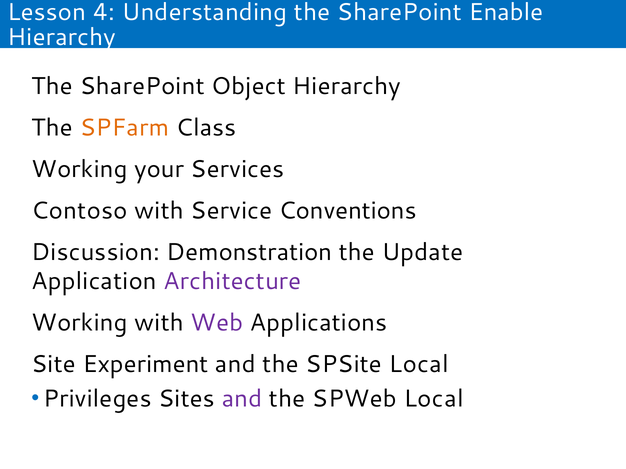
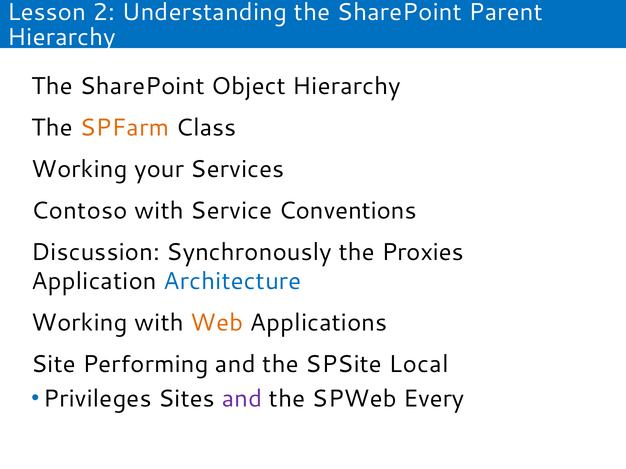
4: 4 -> 2
Enable: Enable -> Parent
Demonstration: Demonstration -> Synchronously
Update: Update -> Proxies
Architecture colour: purple -> blue
Web colour: purple -> orange
Experiment: Experiment -> Performing
SPWeb Local: Local -> Every
